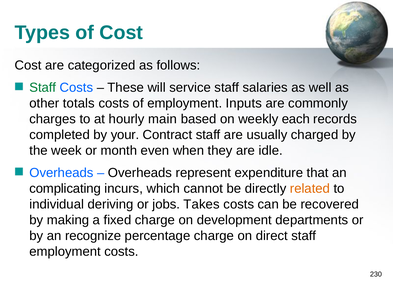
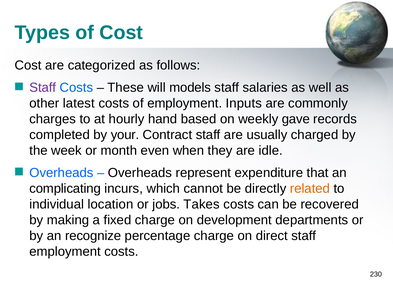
Staff at (43, 87) colour: green -> purple
service: service -> models
totals: totals -> latest
main: main -> hand
each: each -> gave
deriving: deriving -> location
